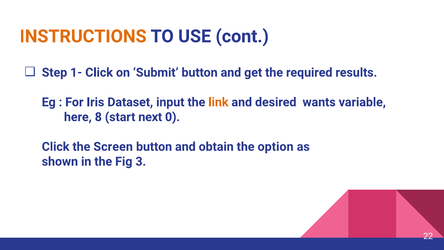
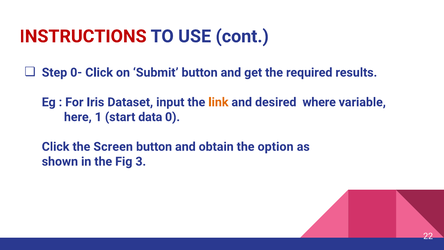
INSTRUCTIONS colour: orange -> red
1-: 1- -> 0-
wants: wants -> where
8: 8 -> 1
next: next -> data
